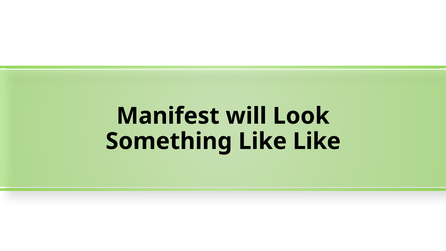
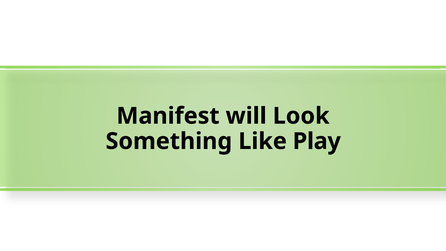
Like Like: Like -> Play
